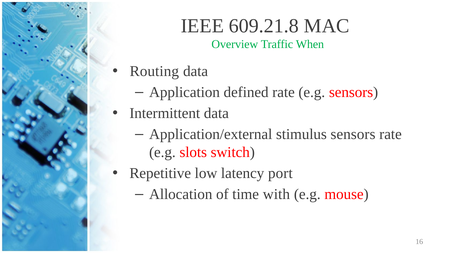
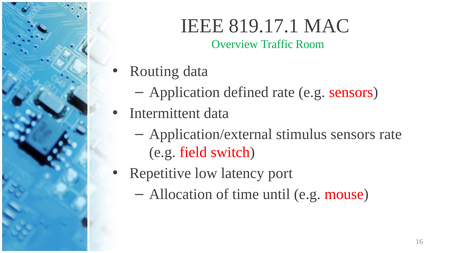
609.21.8: 609.21.8 -> 819.17.1
When: When -> Room
slots: slots -> field
with: with -> until
